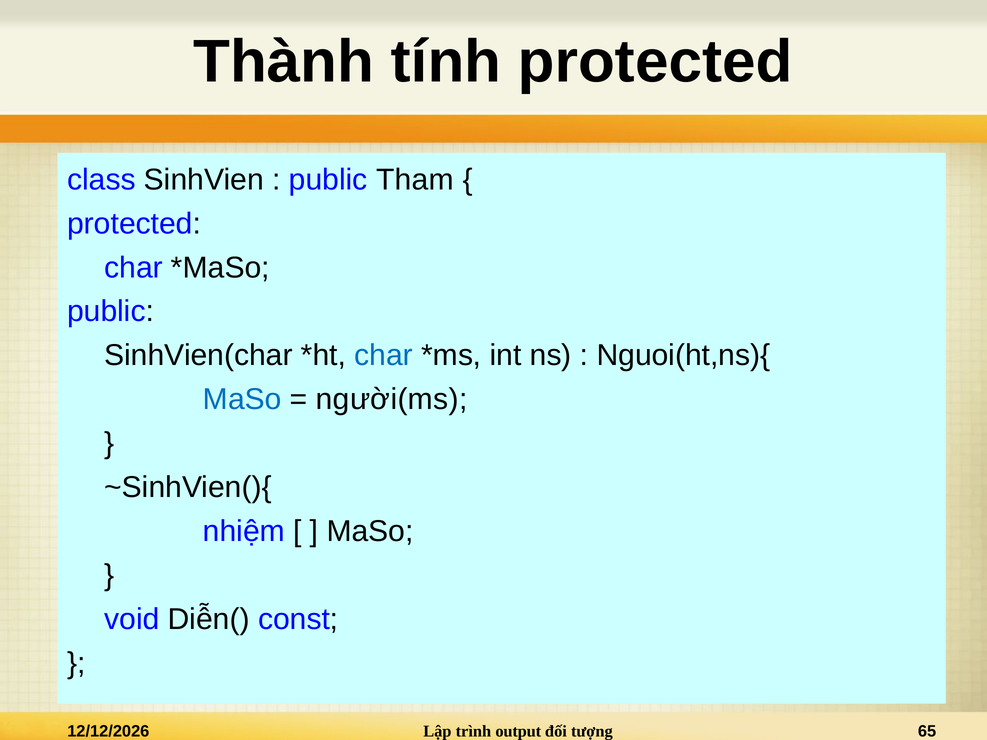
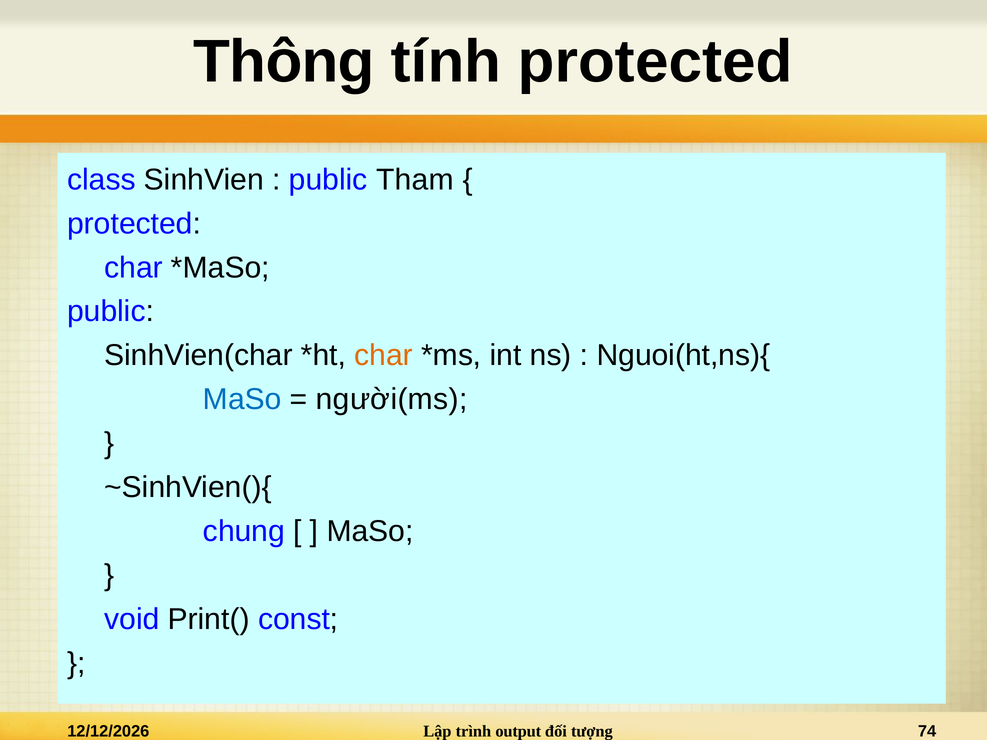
Thành: Thành -> Thông
char at (384, 356) colour: blue -> orange
nhiệm: nhiệm -> chung
Diễn(: Diễn( -> Print(
65: 65 -> 74
